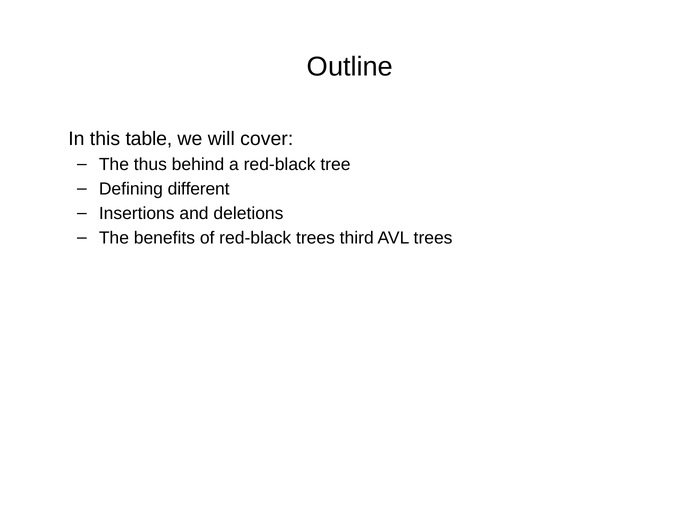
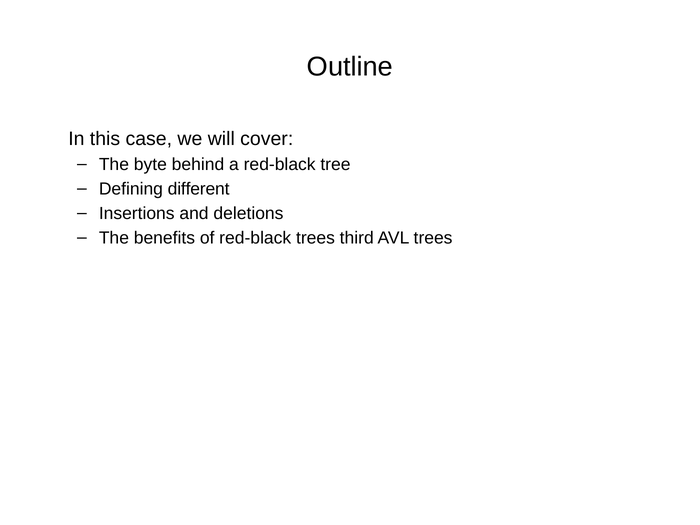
table: table -> case
thus: thus -> byte
